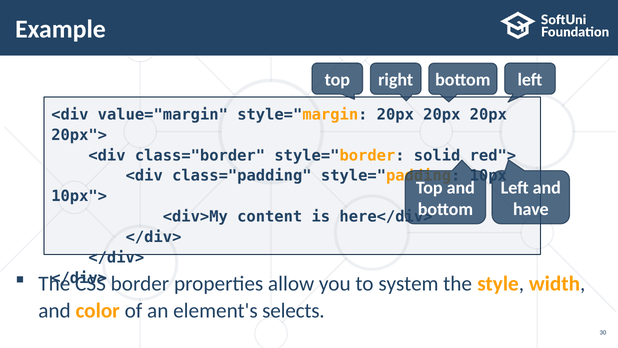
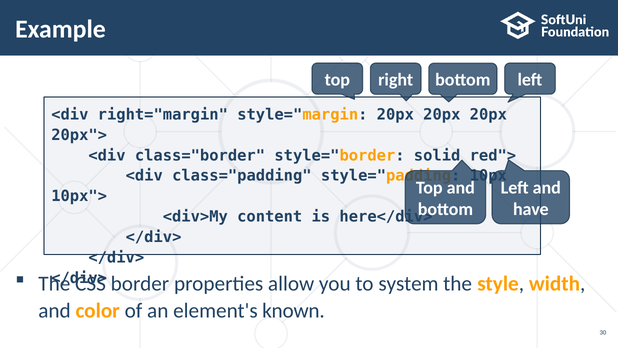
value="margin: value="margin -> right="margin
selects: selects -> known
